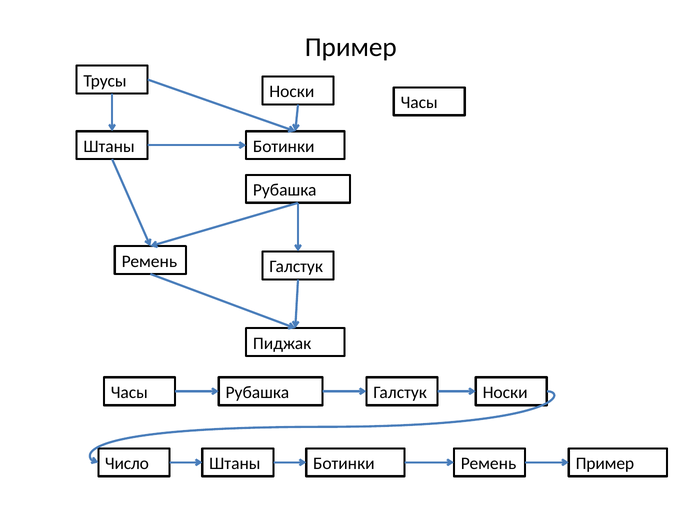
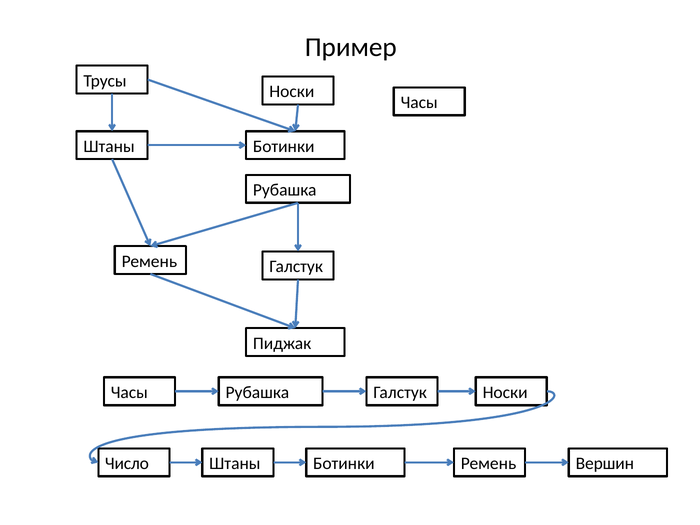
Пример at (605, 464): Пример -> Вершин
